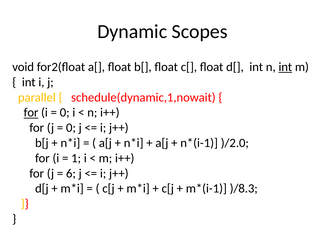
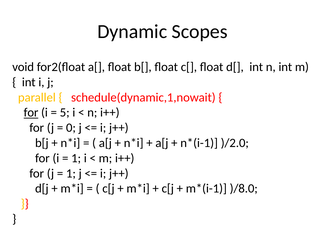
int at (285, 67) underline: present -> none
0 at (65, 112): 0 -> 5
6 at (71, 173): 6 -> 1
)/8.3: )/8.3 -> )/8.0
